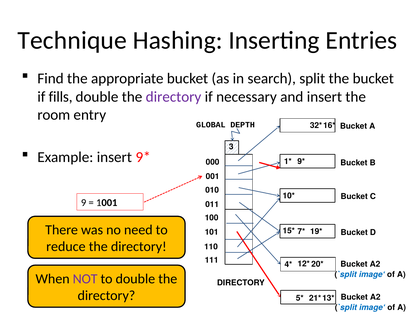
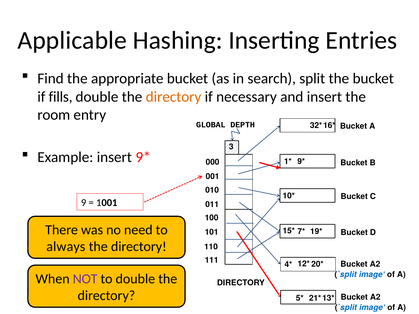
Technique: Technique -> Applicable
directory at (174, 97) colour: purple -> orange
reduce: reduce -> always
